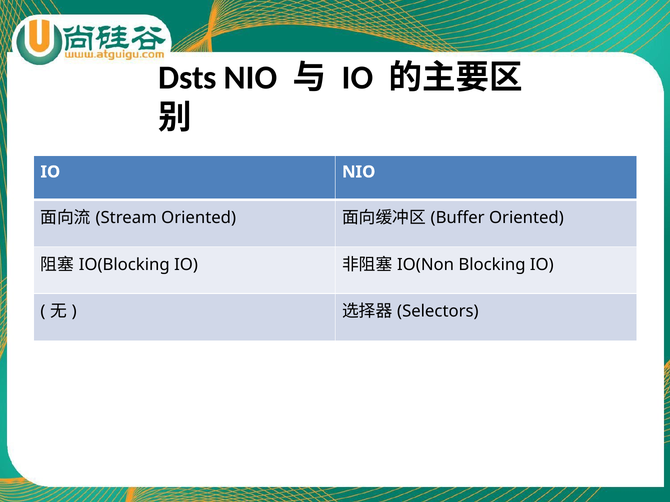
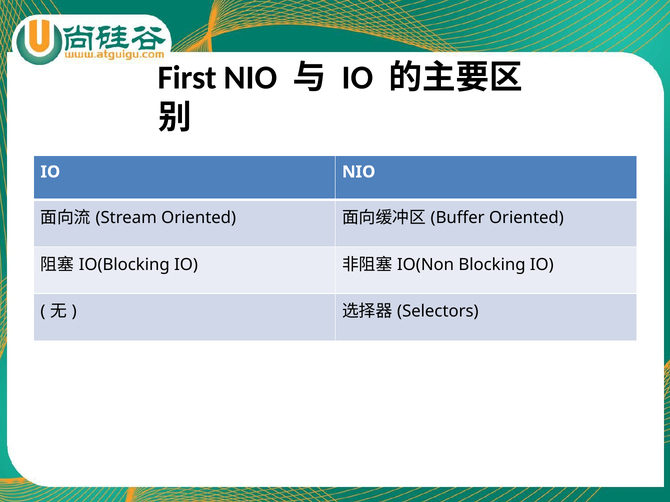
Dsts: Dsts -> First
